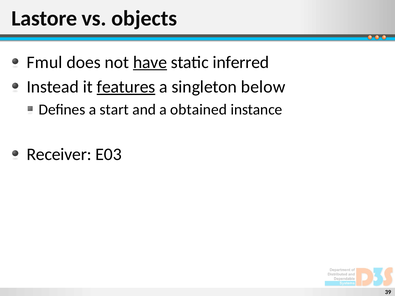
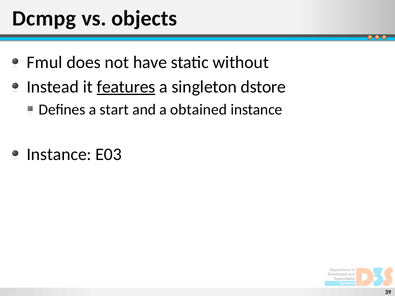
Lastore: Lastore -> Dcmpg
have underline: present -> none
inferred: inferred -> without
below: below -> dstore
Receiver at (59, 155): Receiver -> Instance
